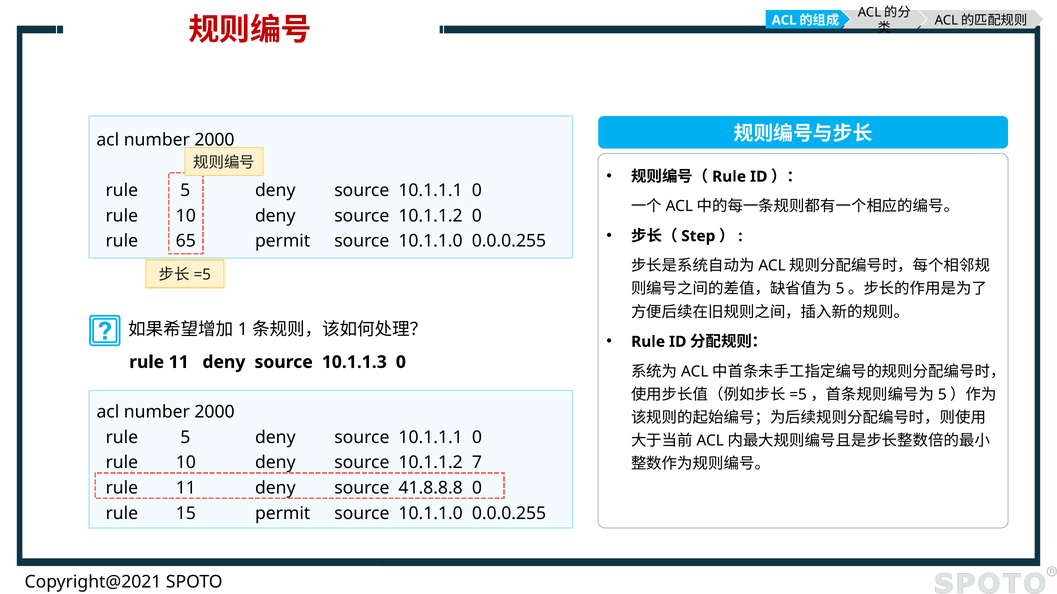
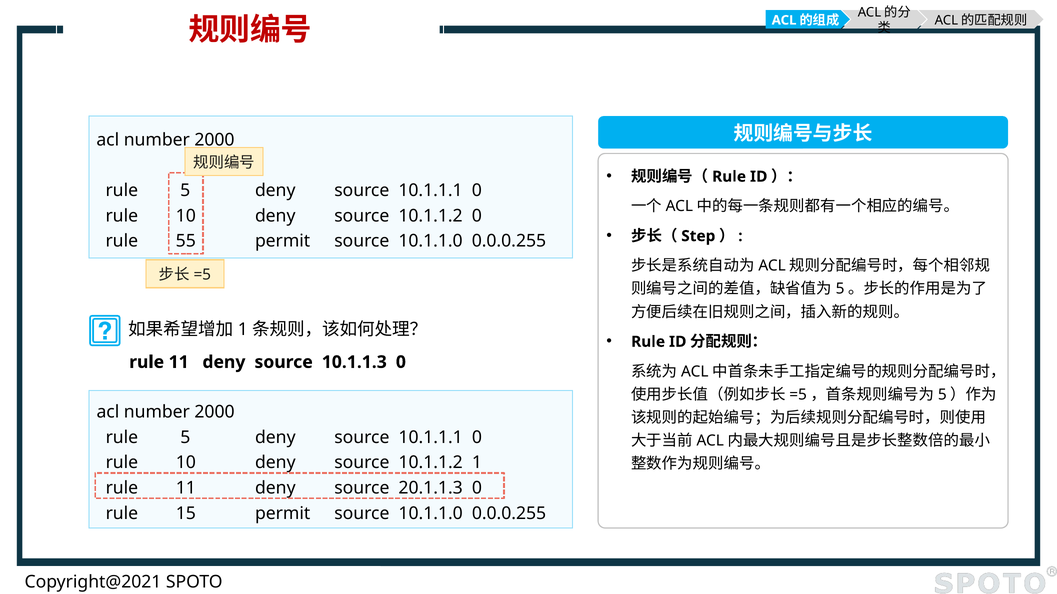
65: 65 -> 55
7: 7 -> 1
41.8.8.8: 41.8.8.8 -> 20.1.1.3
